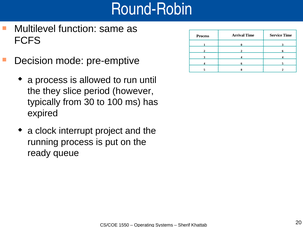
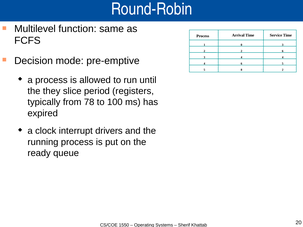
however: however -> registers
30: 30 -> 78
project: project -> drivers
